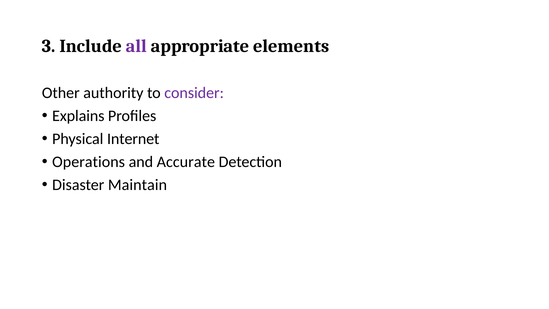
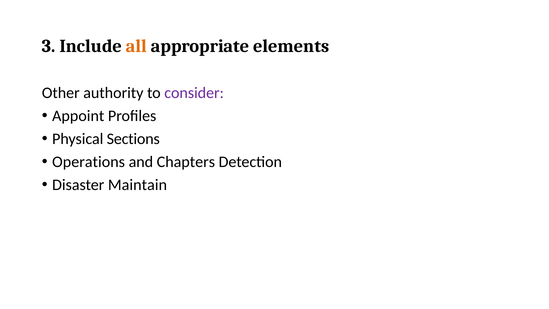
all colour: purple -> orange
Explains: Explains -> Appoint
Internet: Internet -> Sections
Accurate: Accurate -> Chapters
